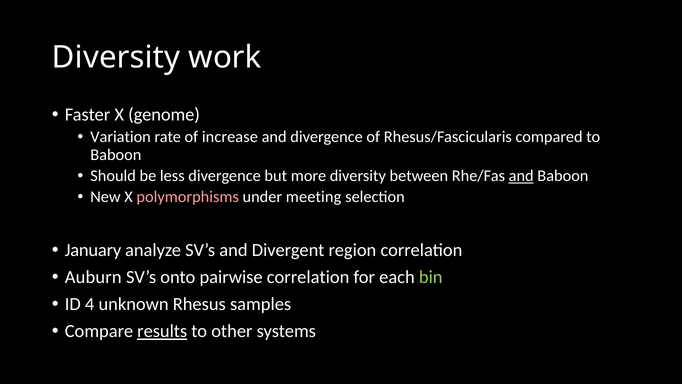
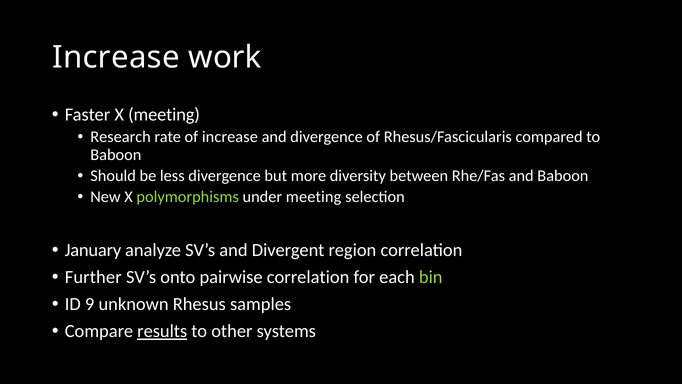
Diversity at (116, 57): Diversity -> Increase
X genome: genome -> meeting
Variation: Variation -> Research
and at (521, 176) underline: present -> none
polymorphisms colour: pink -> light green
Auburn: Auburn -> Further
4: 4 -> 9
